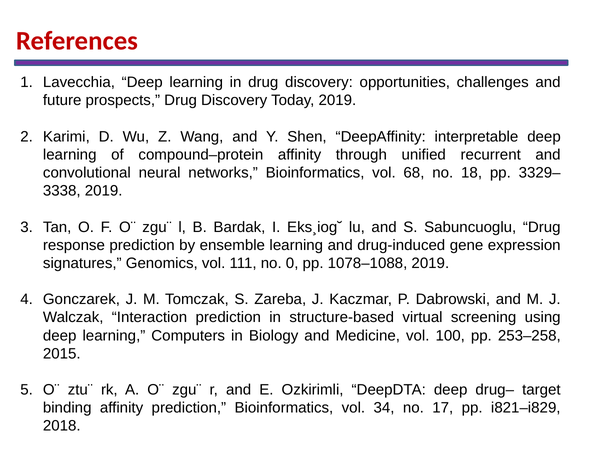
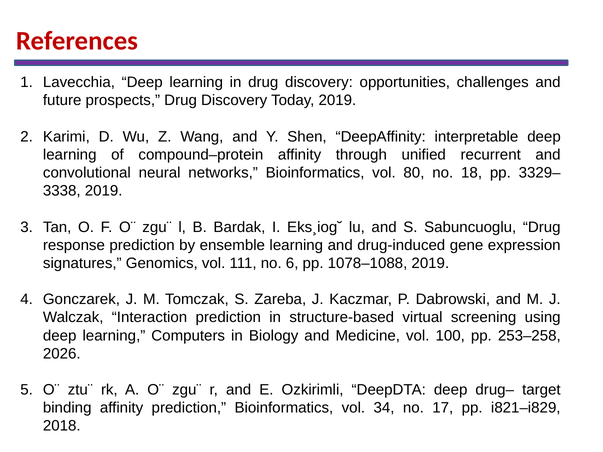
68: 68 -> 80
0: 0 -> 6
2015: 2015 -> 2026
